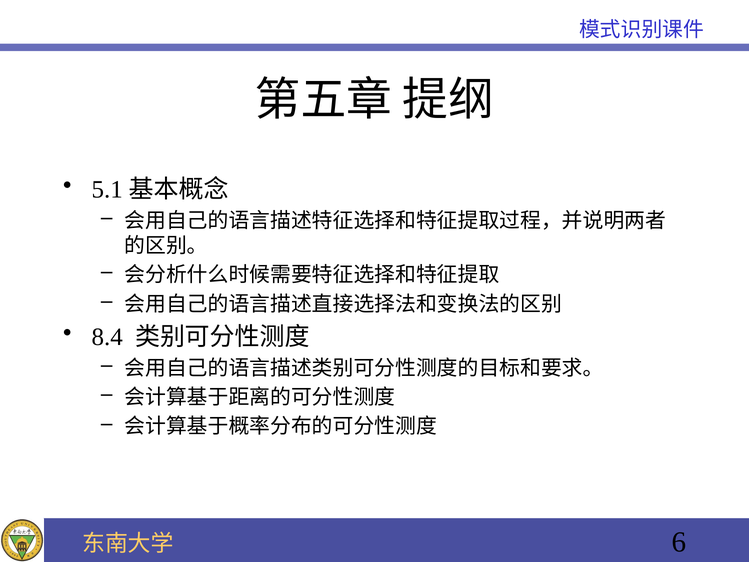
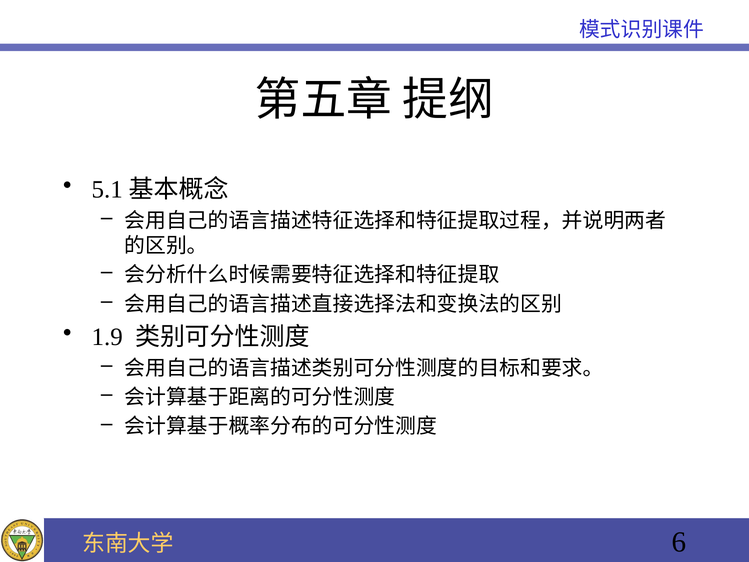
8.4: 8.4 -> 1.9
